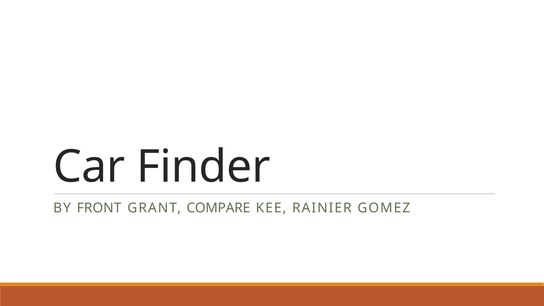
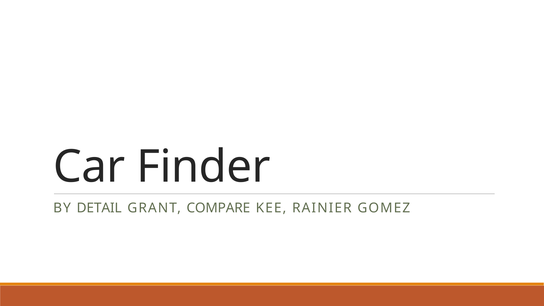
FRONT: FRONT -> DETAIL
